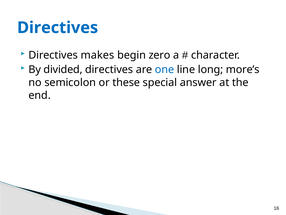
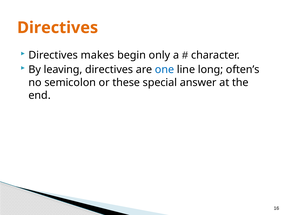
Directives at (58, 28) colour: blue -> orange
zero: zero -> only
divided: divided -> leaving
more’s: more’s -> often’s
